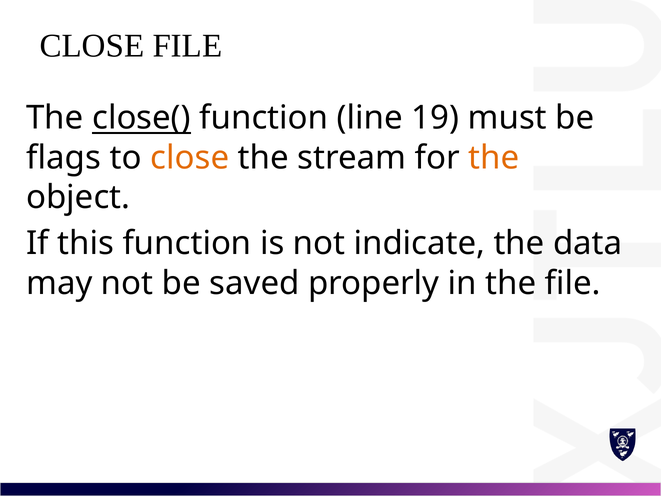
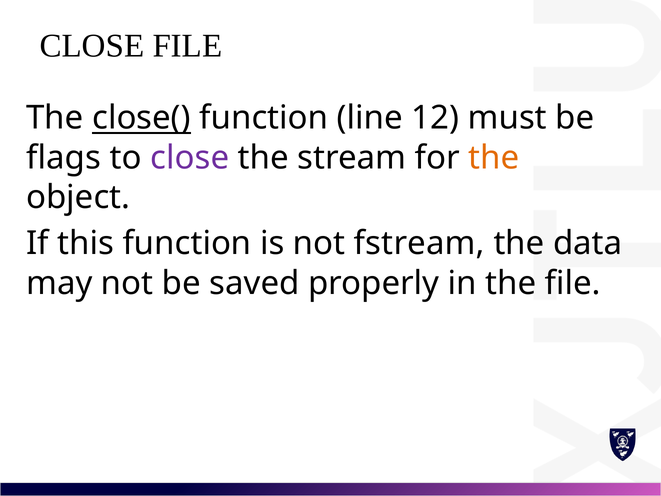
19: 19 -> 12
close at (190, 158) colour: orange -> purple
indicate: indicate -> fstream
